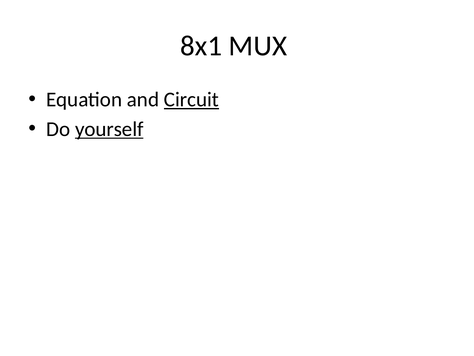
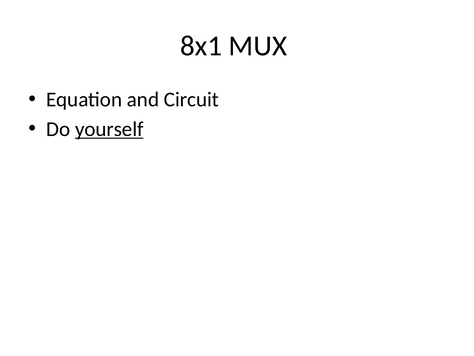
Circuit underline: present -> none
